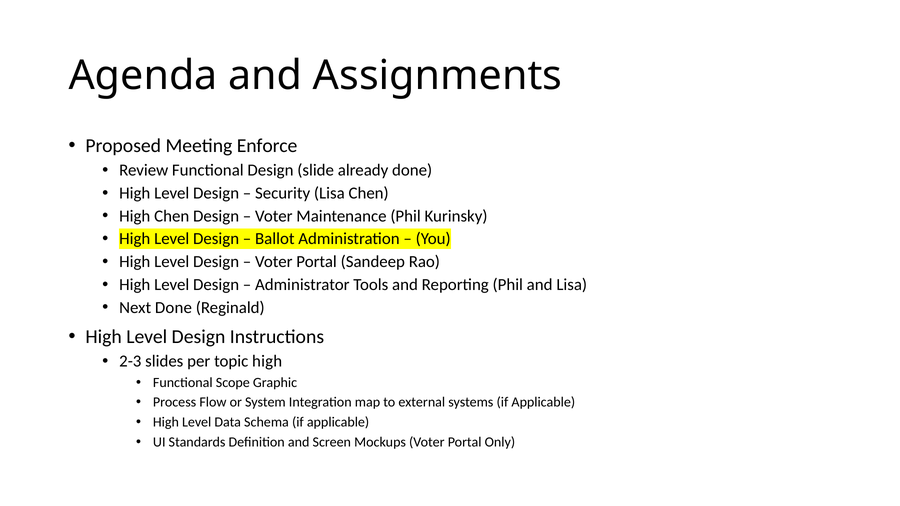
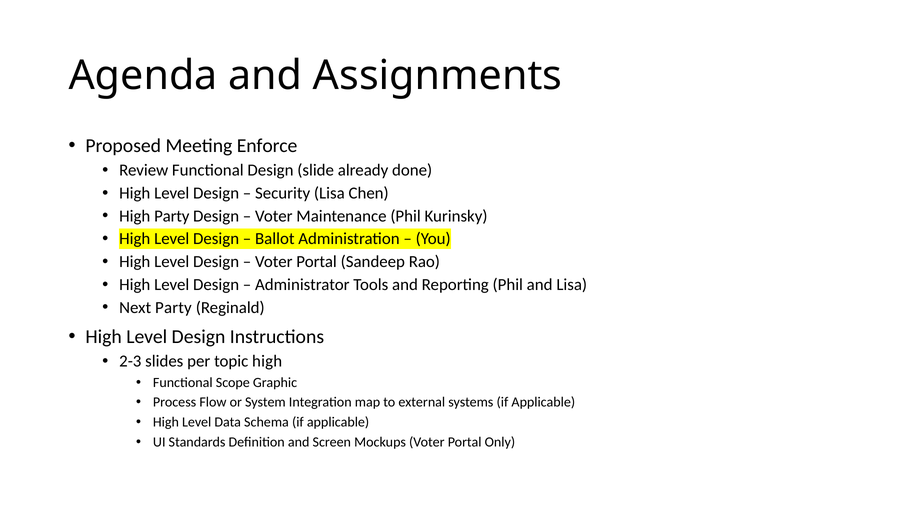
High Chen: Chen -> Party
Next Done: Done -> Party
